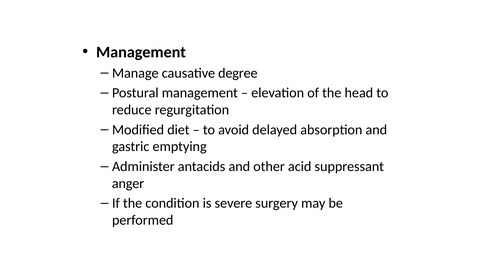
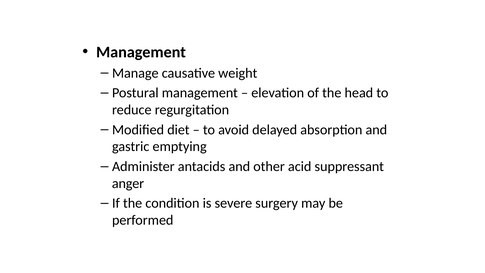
degree: degree -> weight
